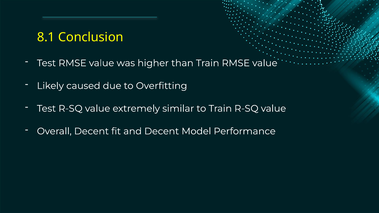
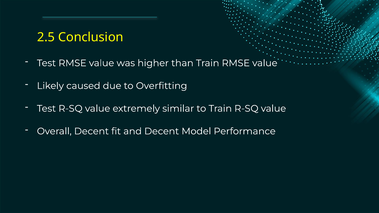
8.1: 8.1 -> 2.5
